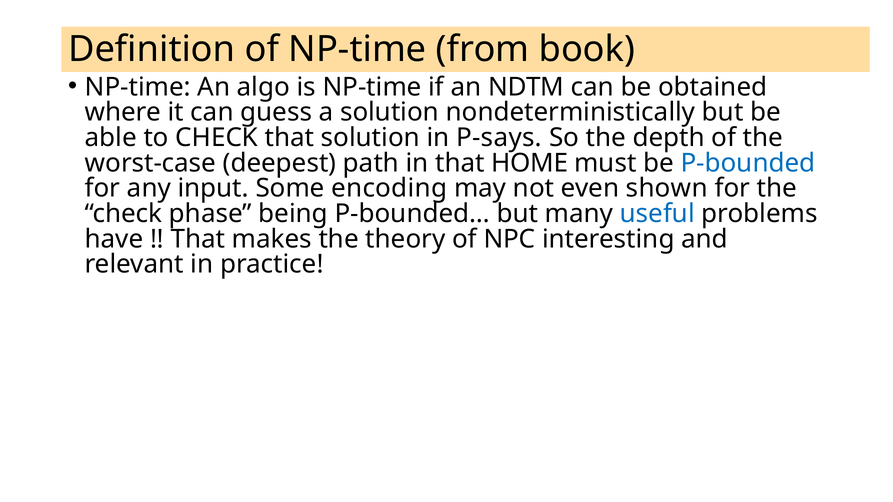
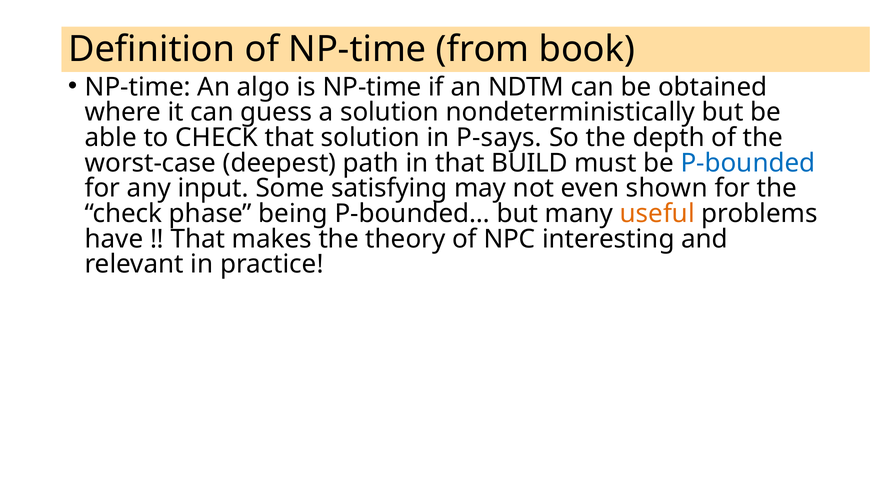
HOME: HOME -> BUILD
encoding: encoding -> satisfying
useful colour: blue -> orange
